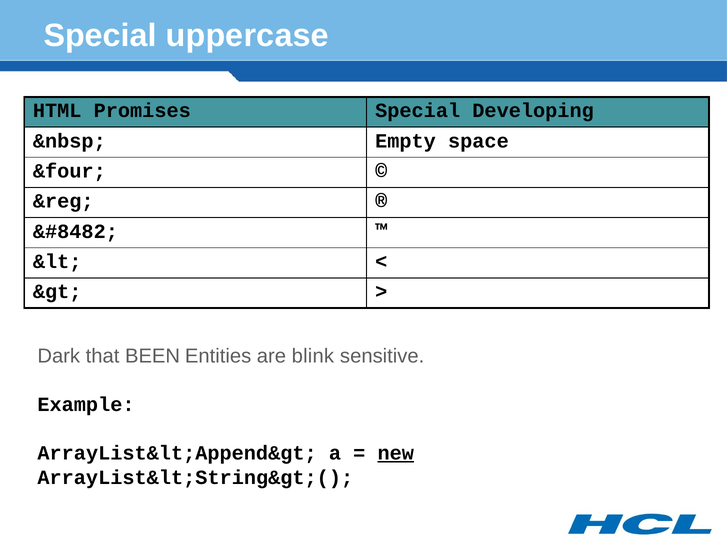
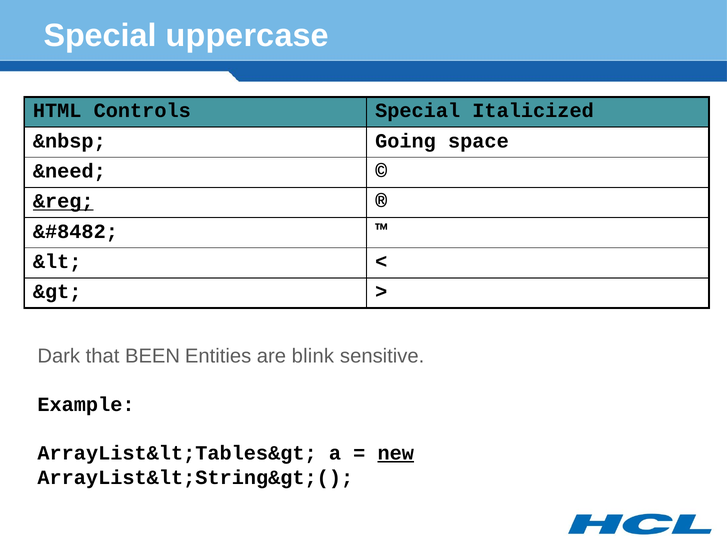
Promises: Promises -> Controls
Developing: Developing -> Italicized
Empty: Empty -> Going
&four: &four -> &need
&reg underline: none -> present
ArrayList&lt;Append&gt: ArrayList&lt;Append&gt -> ArrayList&lt;Tables&gt
